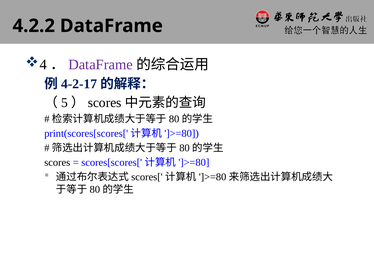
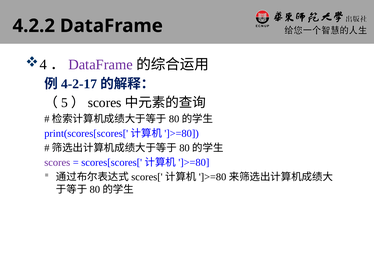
scores colour: black -> purple
